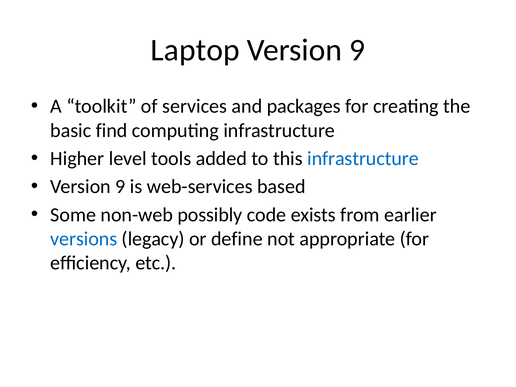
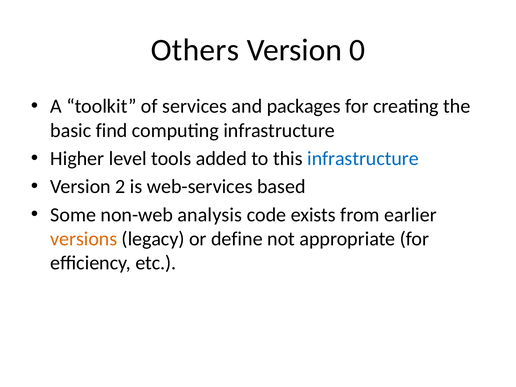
Laptop: Laptop -> Others
9 at (357, 50): 9 -> 0
9 at (120, 187): 9 -> 2
possibly: possibly -> analysis
versions colour: blue -> orange
